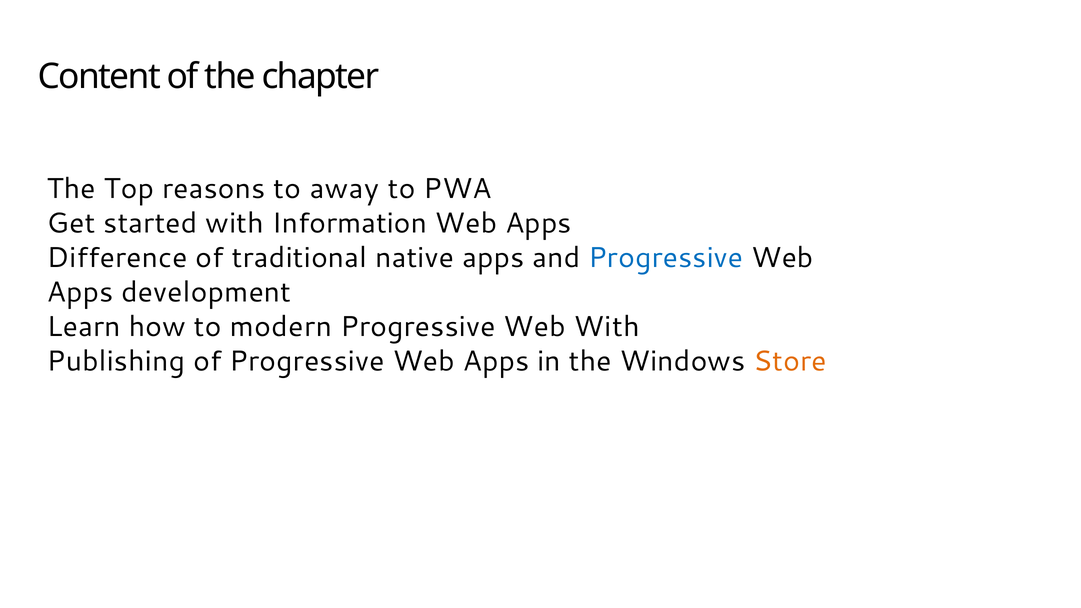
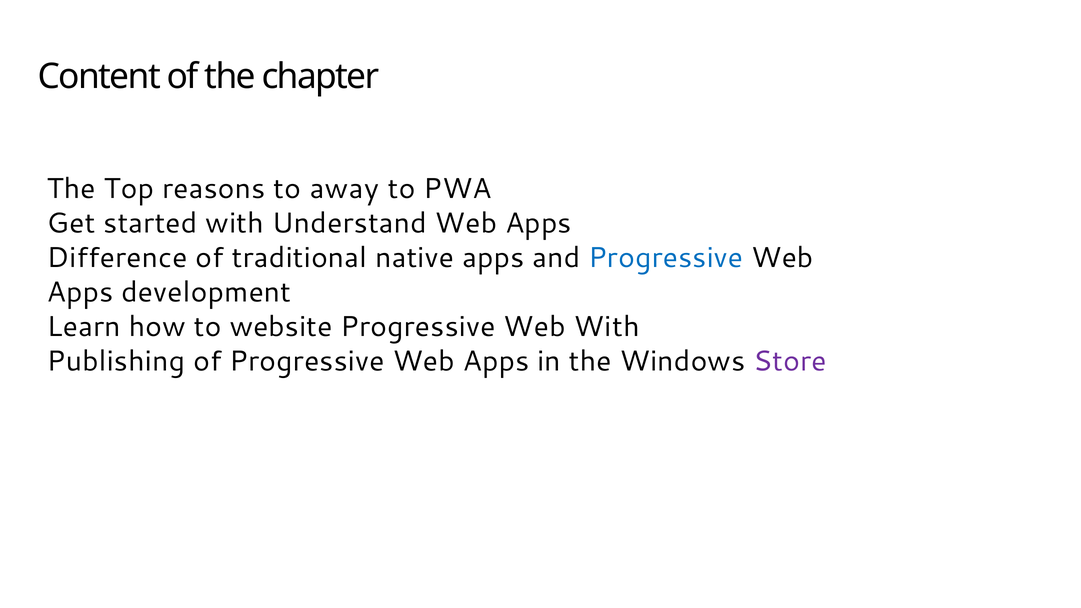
Information: Information -> Understand
modern: modern -> website
Store colour: orange -> purple
